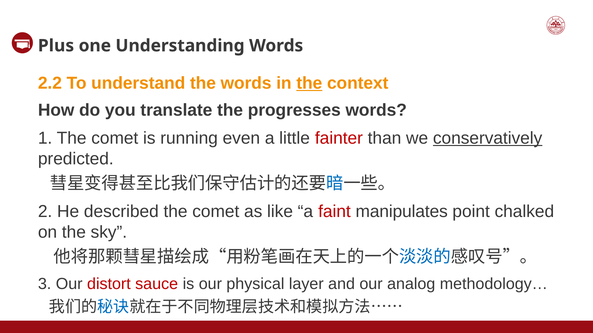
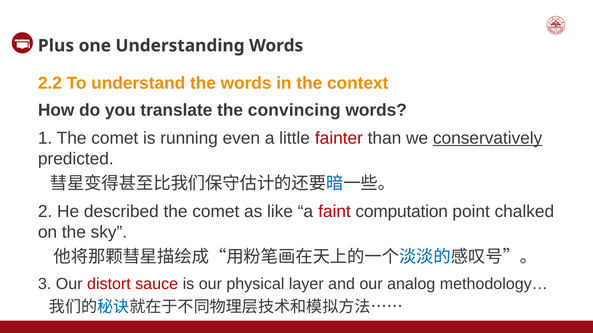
the at (309, 83) underline: present -> none
progresses: progresses -> convincing
manipulates: manipulates -> computation
